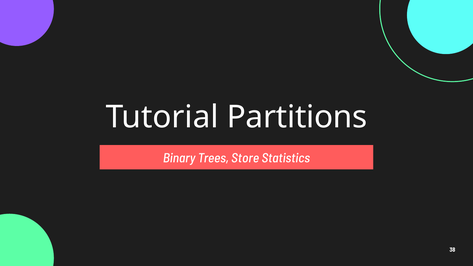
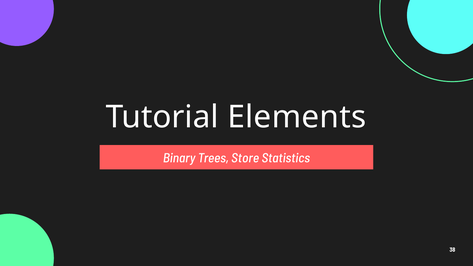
Partitions: Partitions -> Elements
